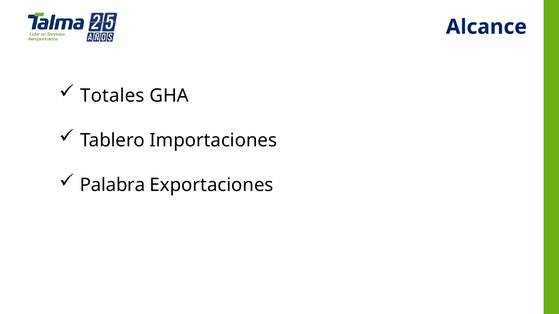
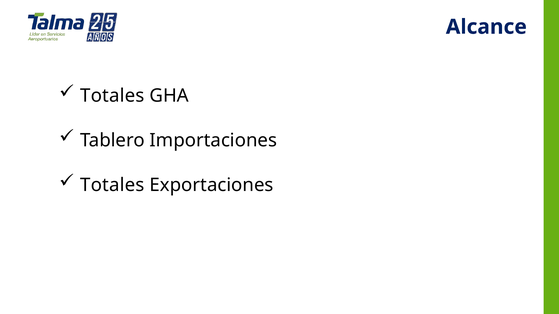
Palabra at (113, 185): Palabra -> Totales
